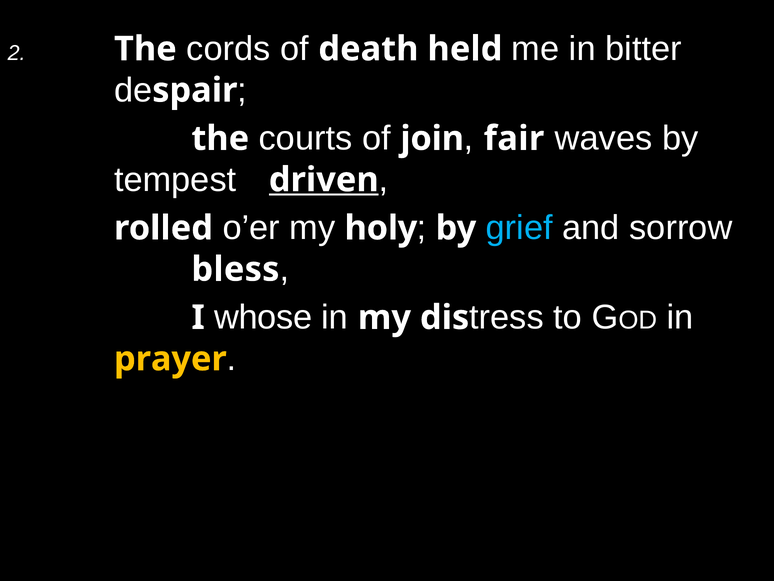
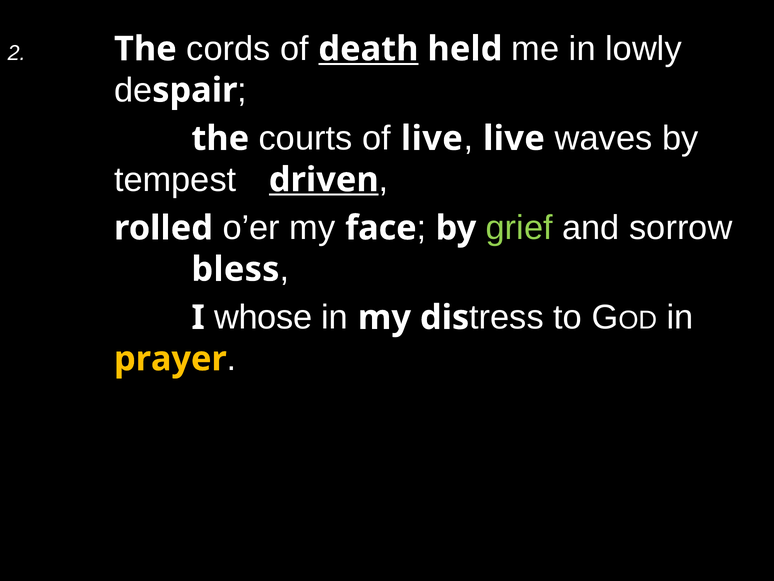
death underline: none -> present
bitter: bitter -> lowly
of join: join -> live
fair at (514, 138): fair -> live
holy: holy -> face
grief colour: light blue -> light green
